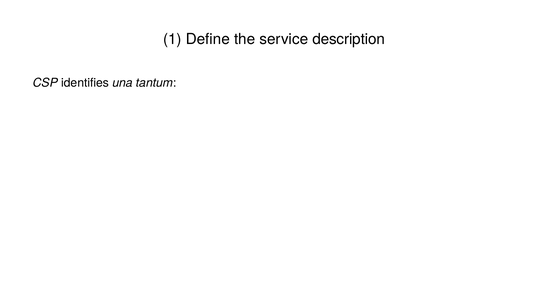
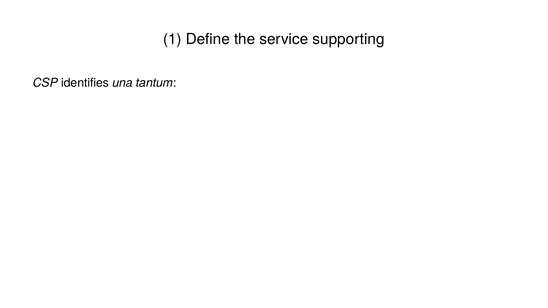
description: description -> supporting
